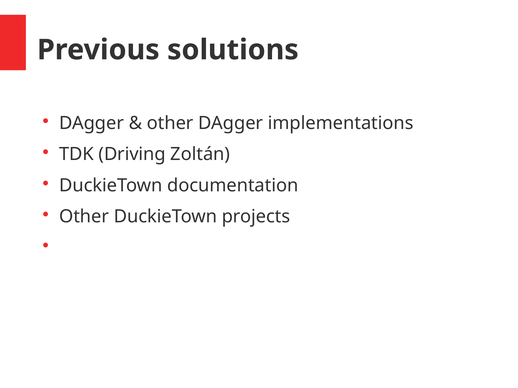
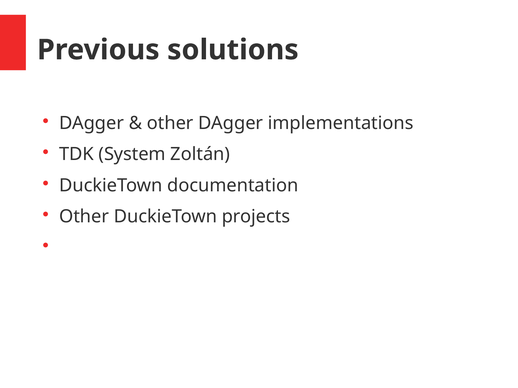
Driving: Driving -> System
